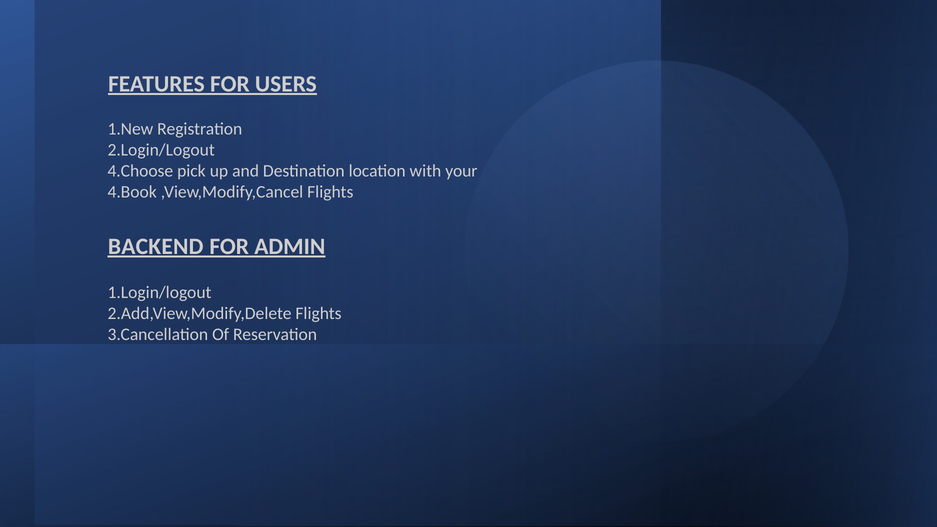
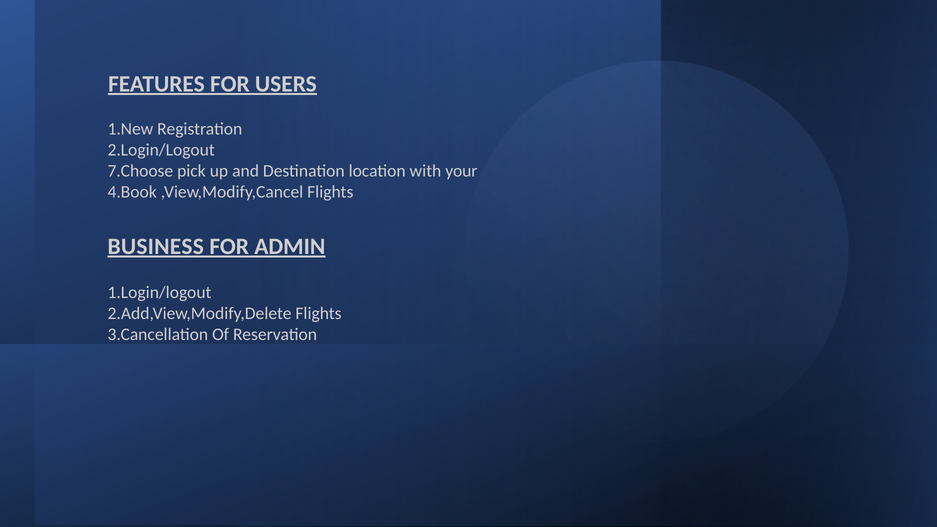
4.Choose: 4.Choose -> 7.Choose
BACKEND: BACKEND -> BUSINESS
